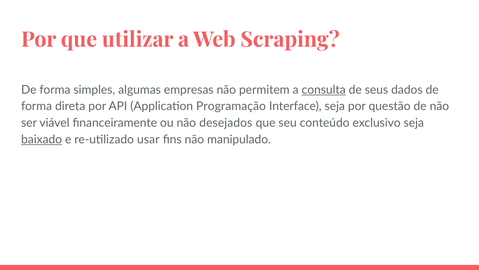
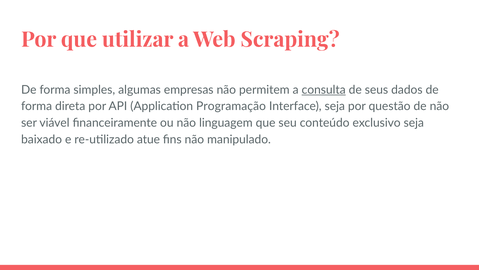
desejados: desejados -> linguagem
baixado underline: present -> none
usar: usar -> atue
